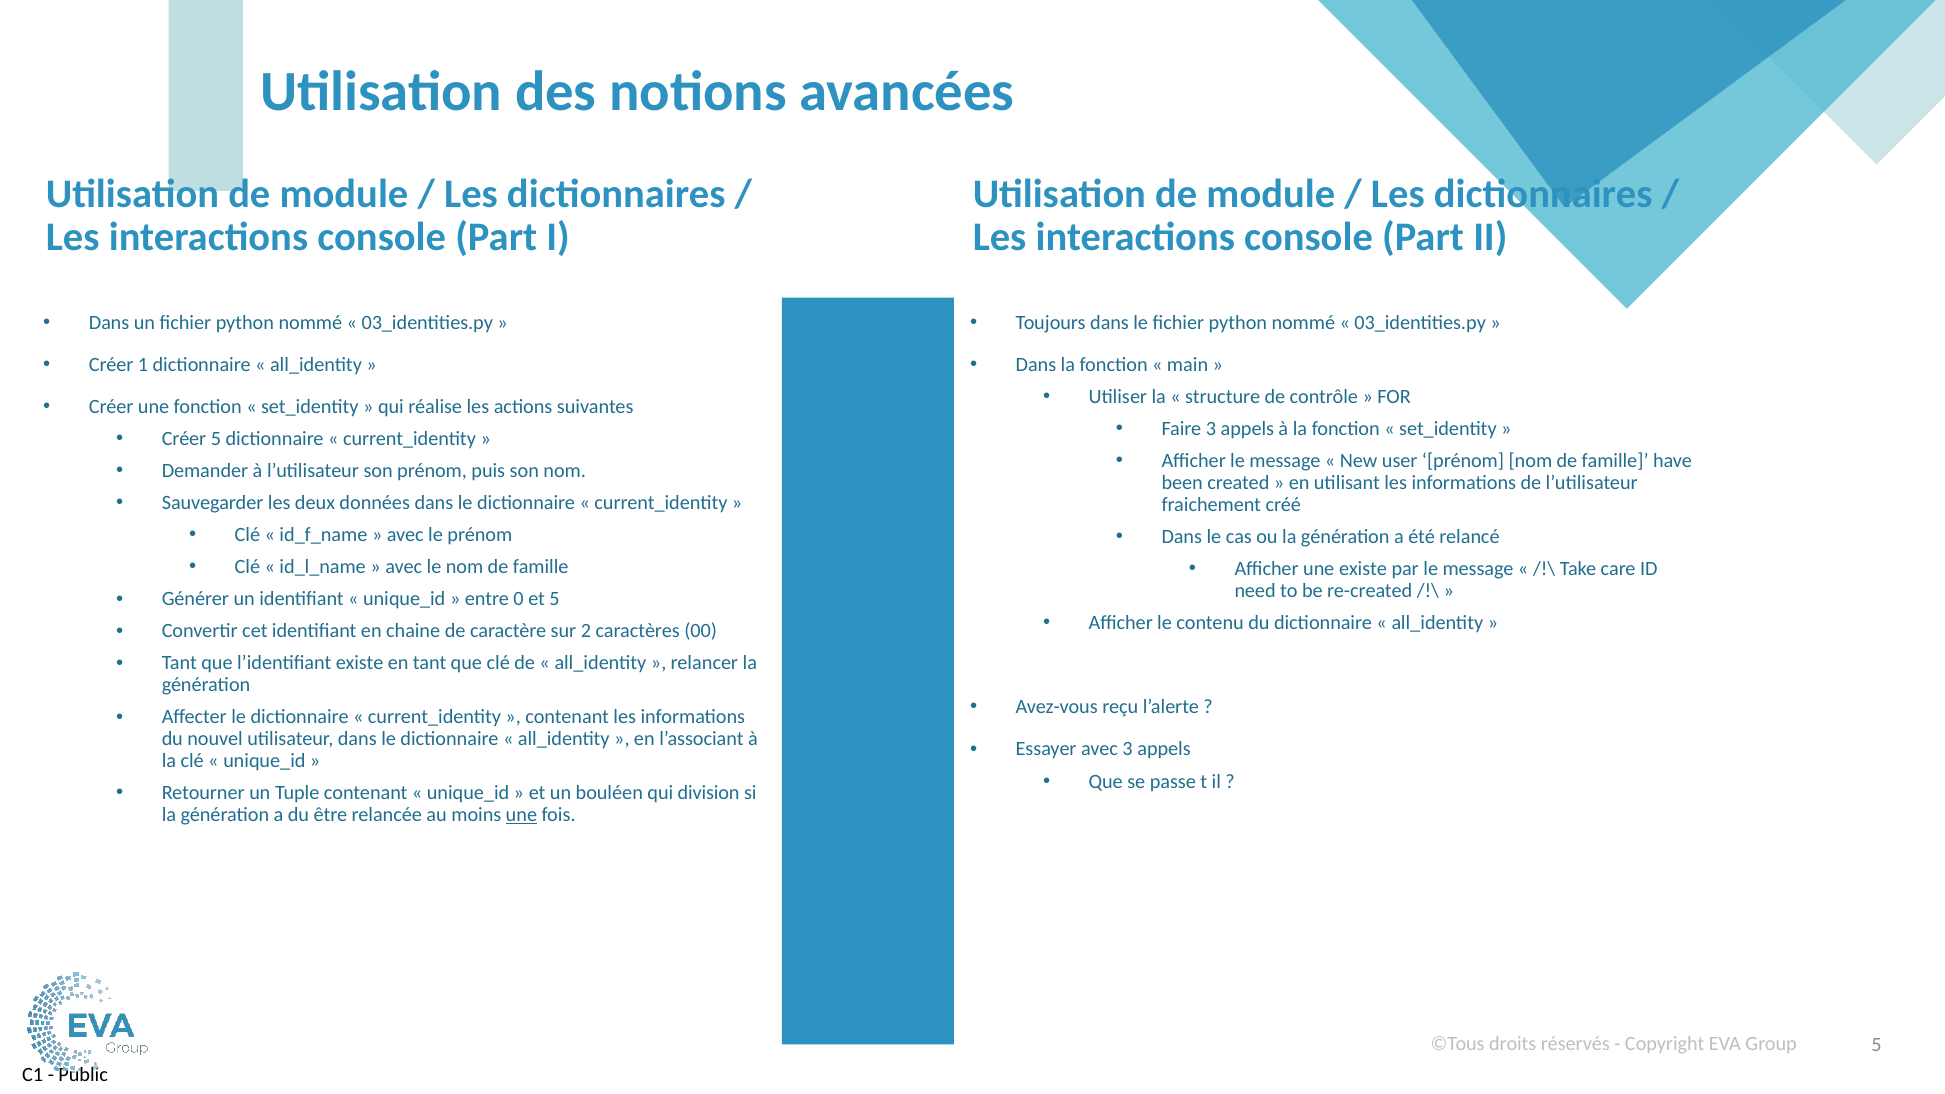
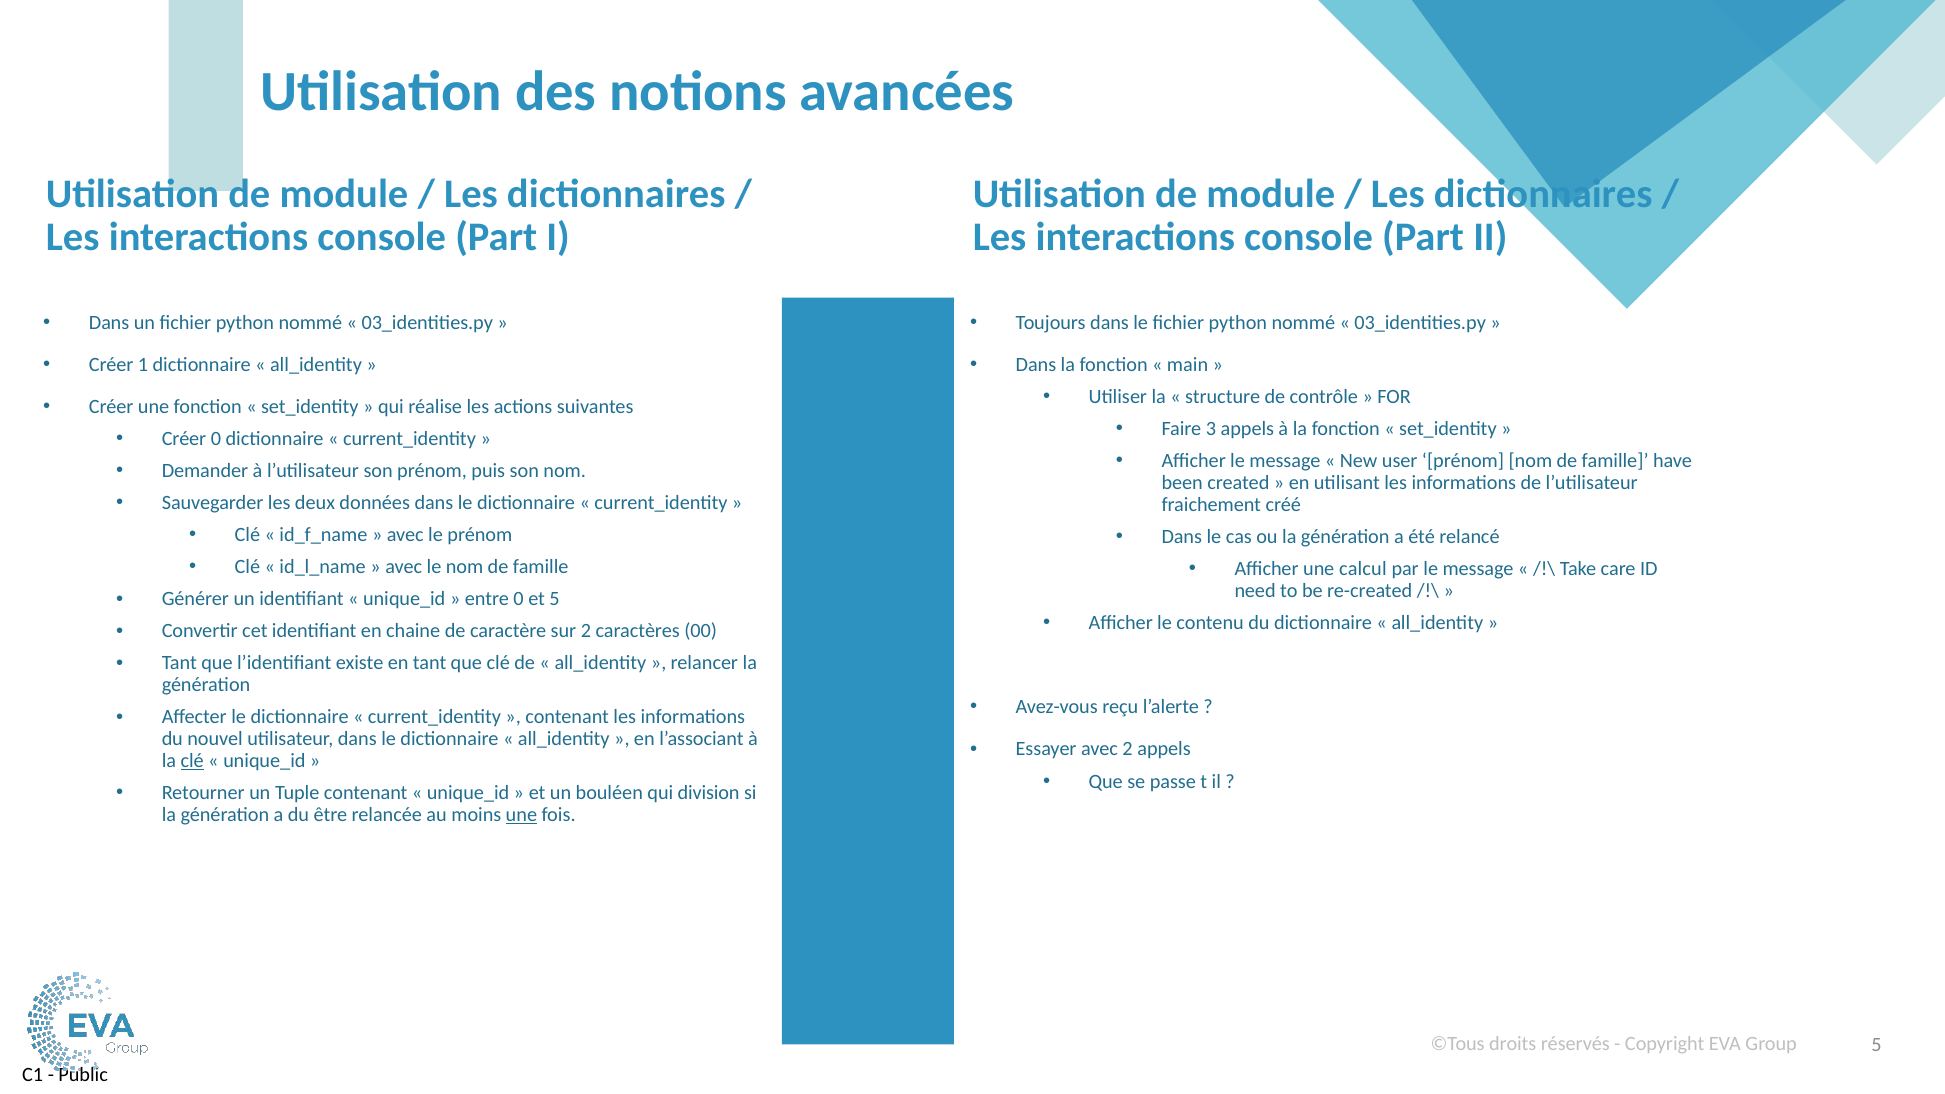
Créer 5: 5 -> 0
une existe: existe -> calcul
avec 3: 3 -> 2
clé at (192, 761) underline: none -> present
